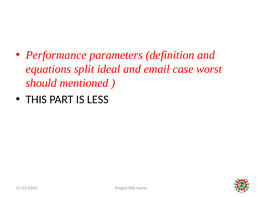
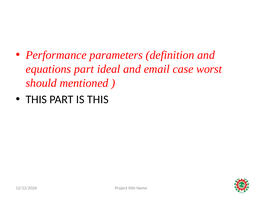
equations split: split -> part
IS LESS: LESS -> THIS
